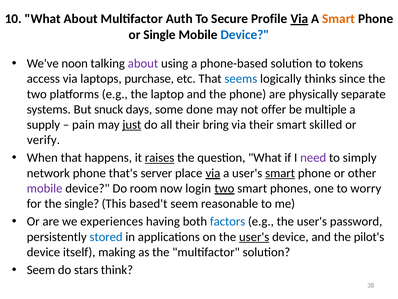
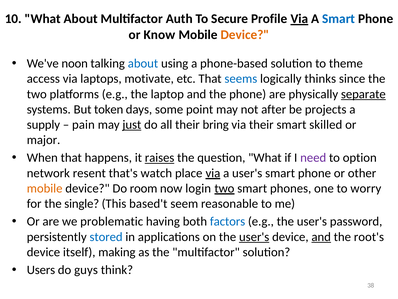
Smart at (339, 19) colour: orange -> blue
or Single: Single -> Know
Device at (245, 35) colour: blue -> orange
about at (143, 63) colour: purple -> blue
tokens: tokens -> theme
purchase: purchase -> motivate
separate underline: none -> present
snuck: snuck -> token
done: done -> point
offer: offer -> after
multiple: multiple -> projects
verify: verify -> major
simply: simply -> option
network phone: phone -> resent
server: server -> watch
smart at (280, 173) underline: present -> none
mobile at (45, 188) colour: purple -> orange
experiences: experiences -> problematic
and at (321, 236) underline: none -> present
pilot's: pilot's -> root's
Seem at (41, 270): Seem -> Users
stars: stars -> guys
